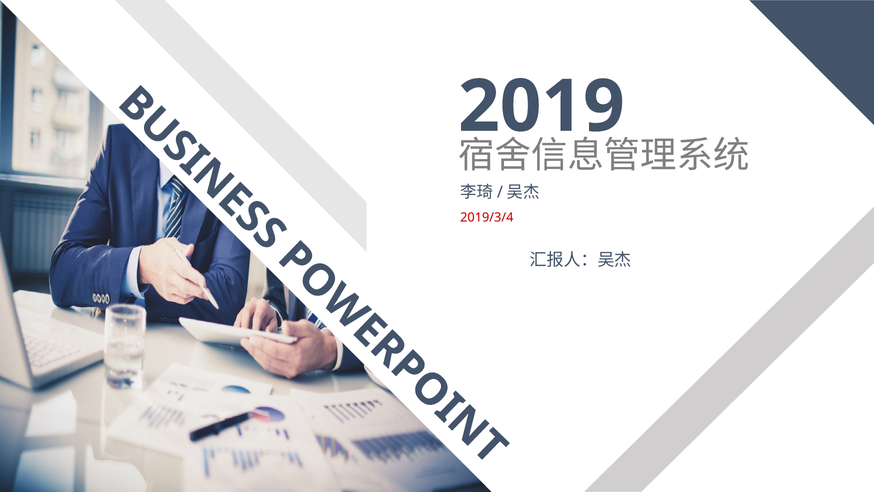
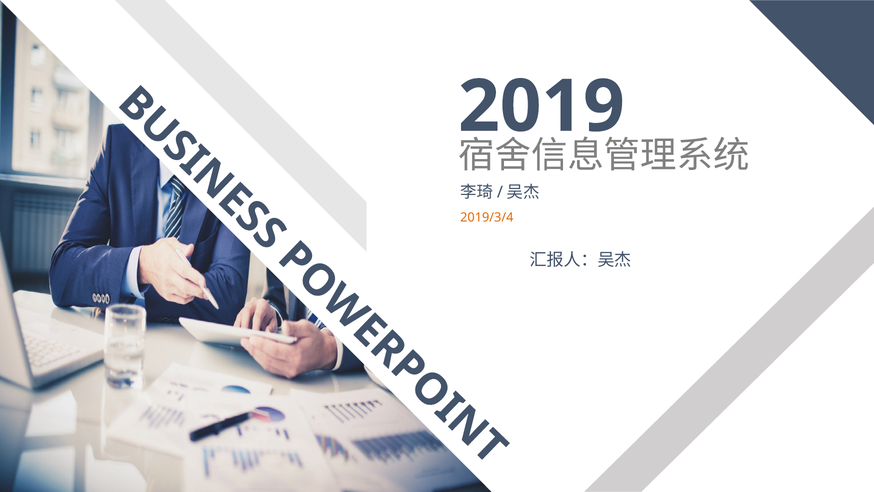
2019/3/4 colour: red -> orange
